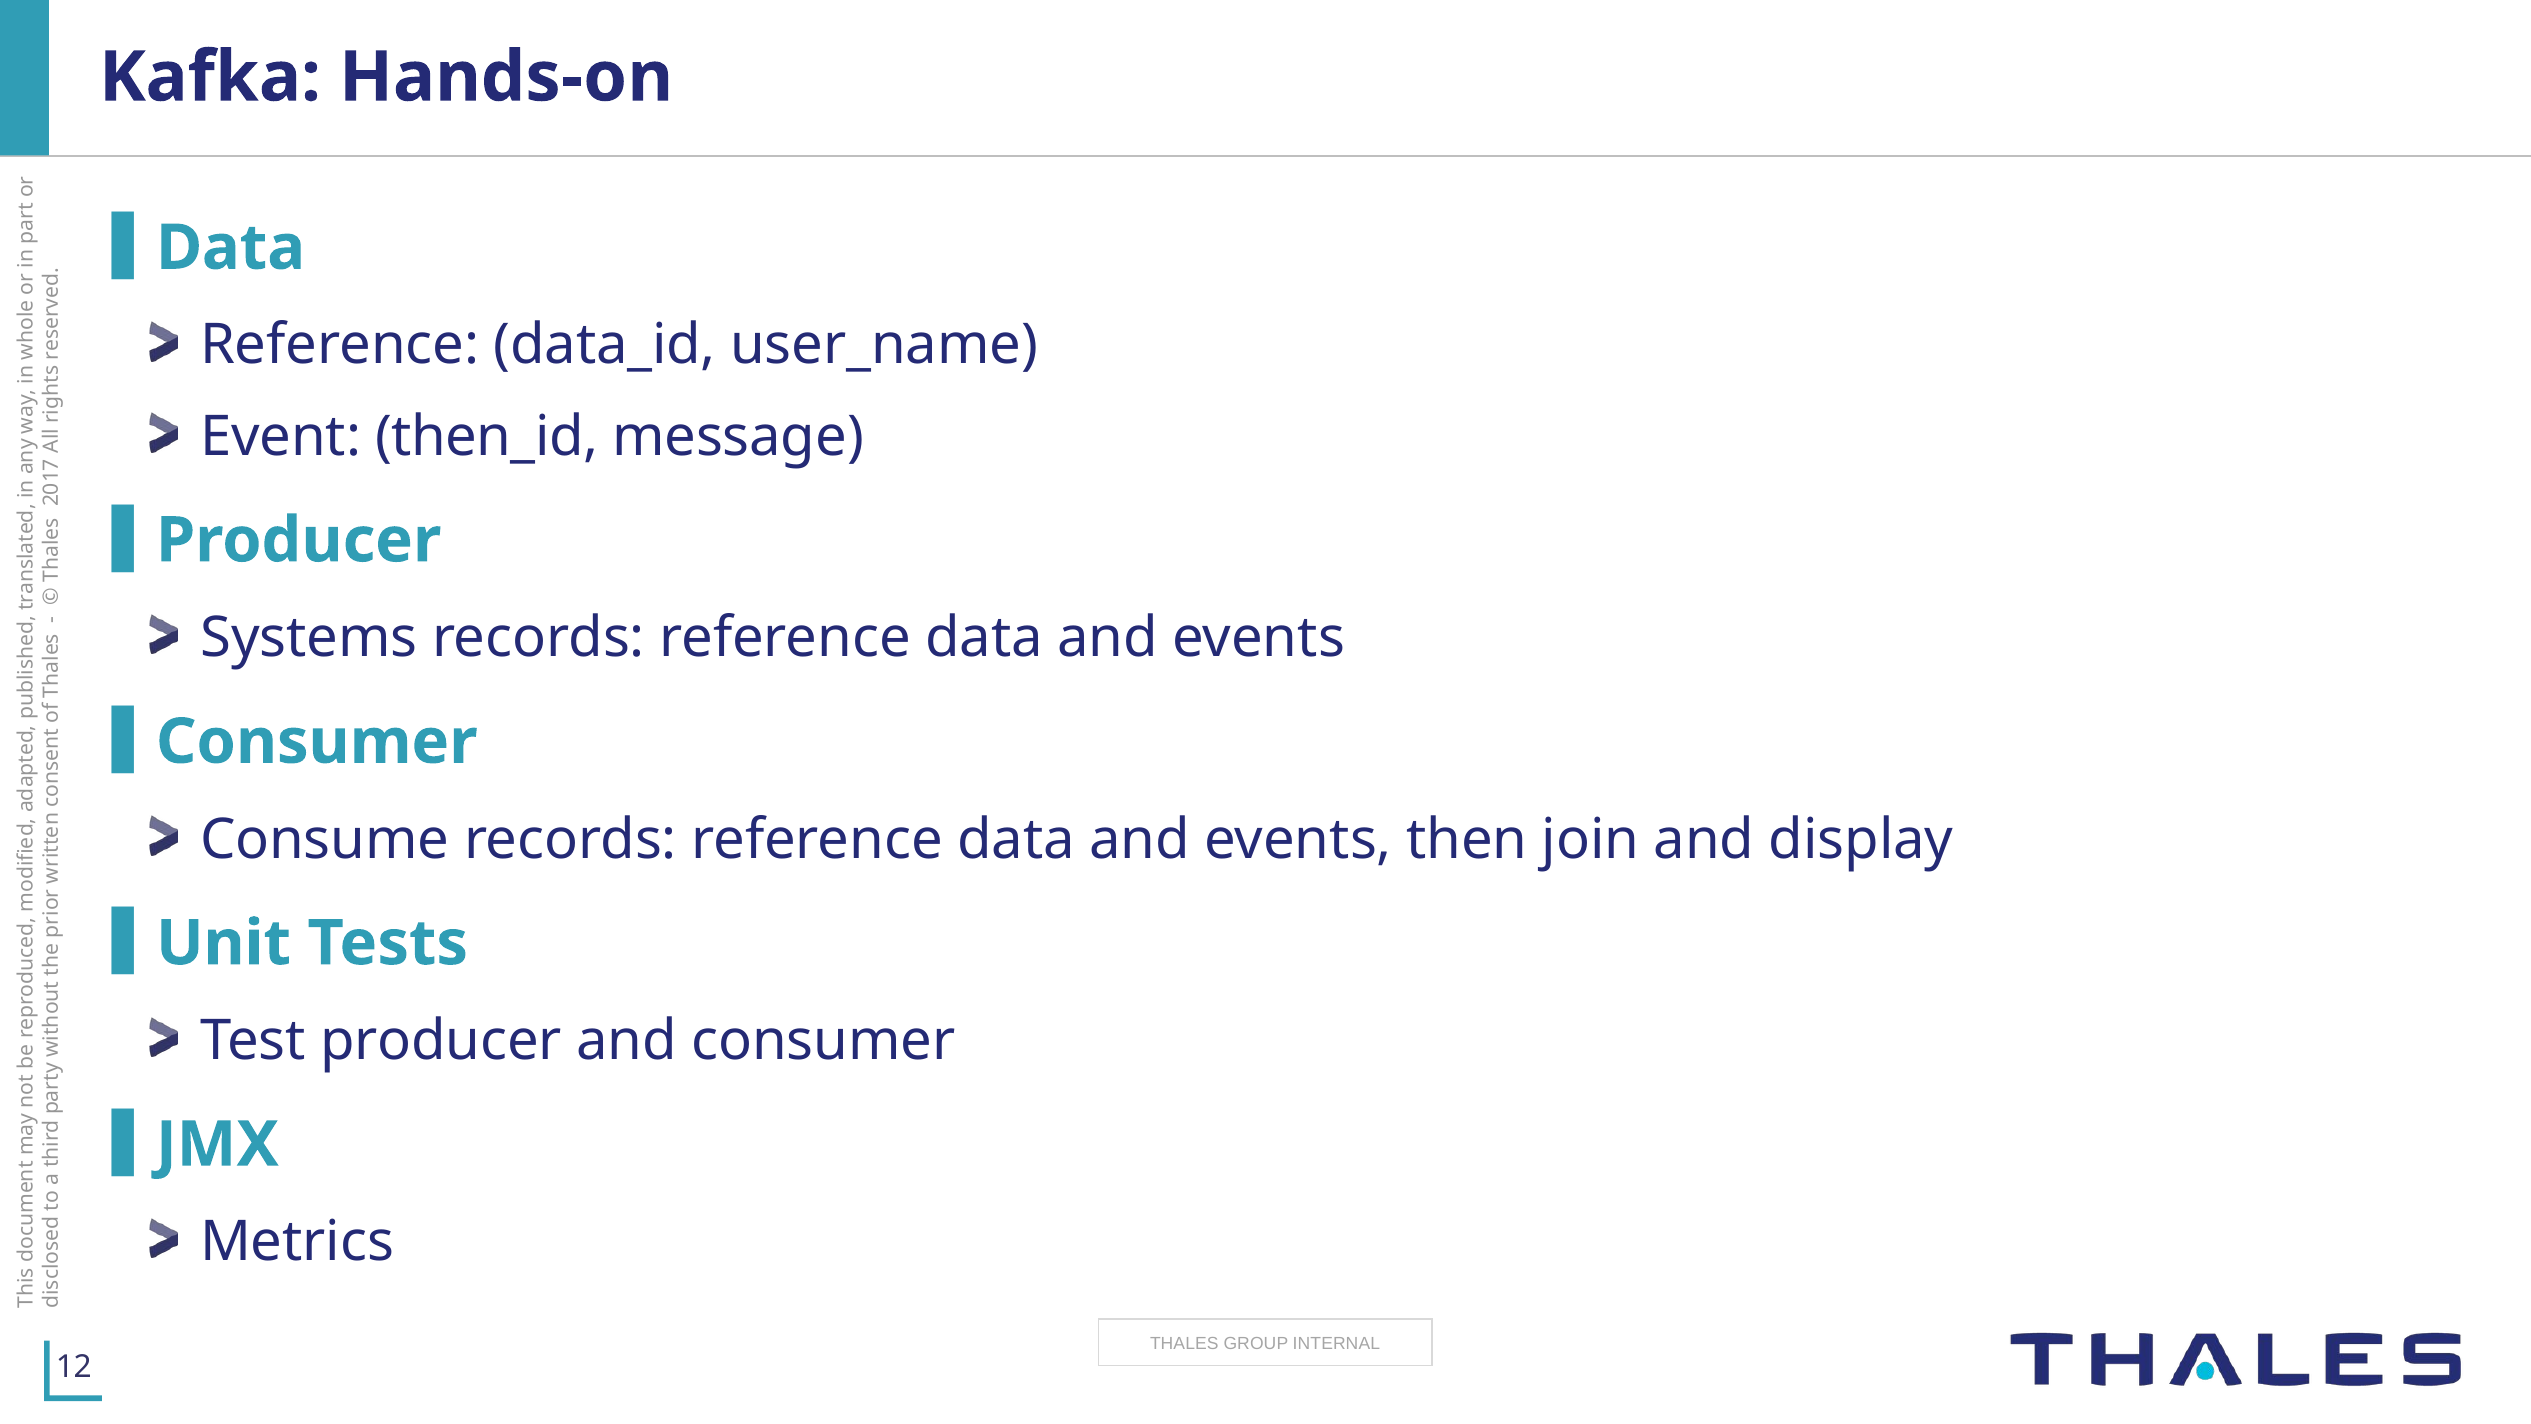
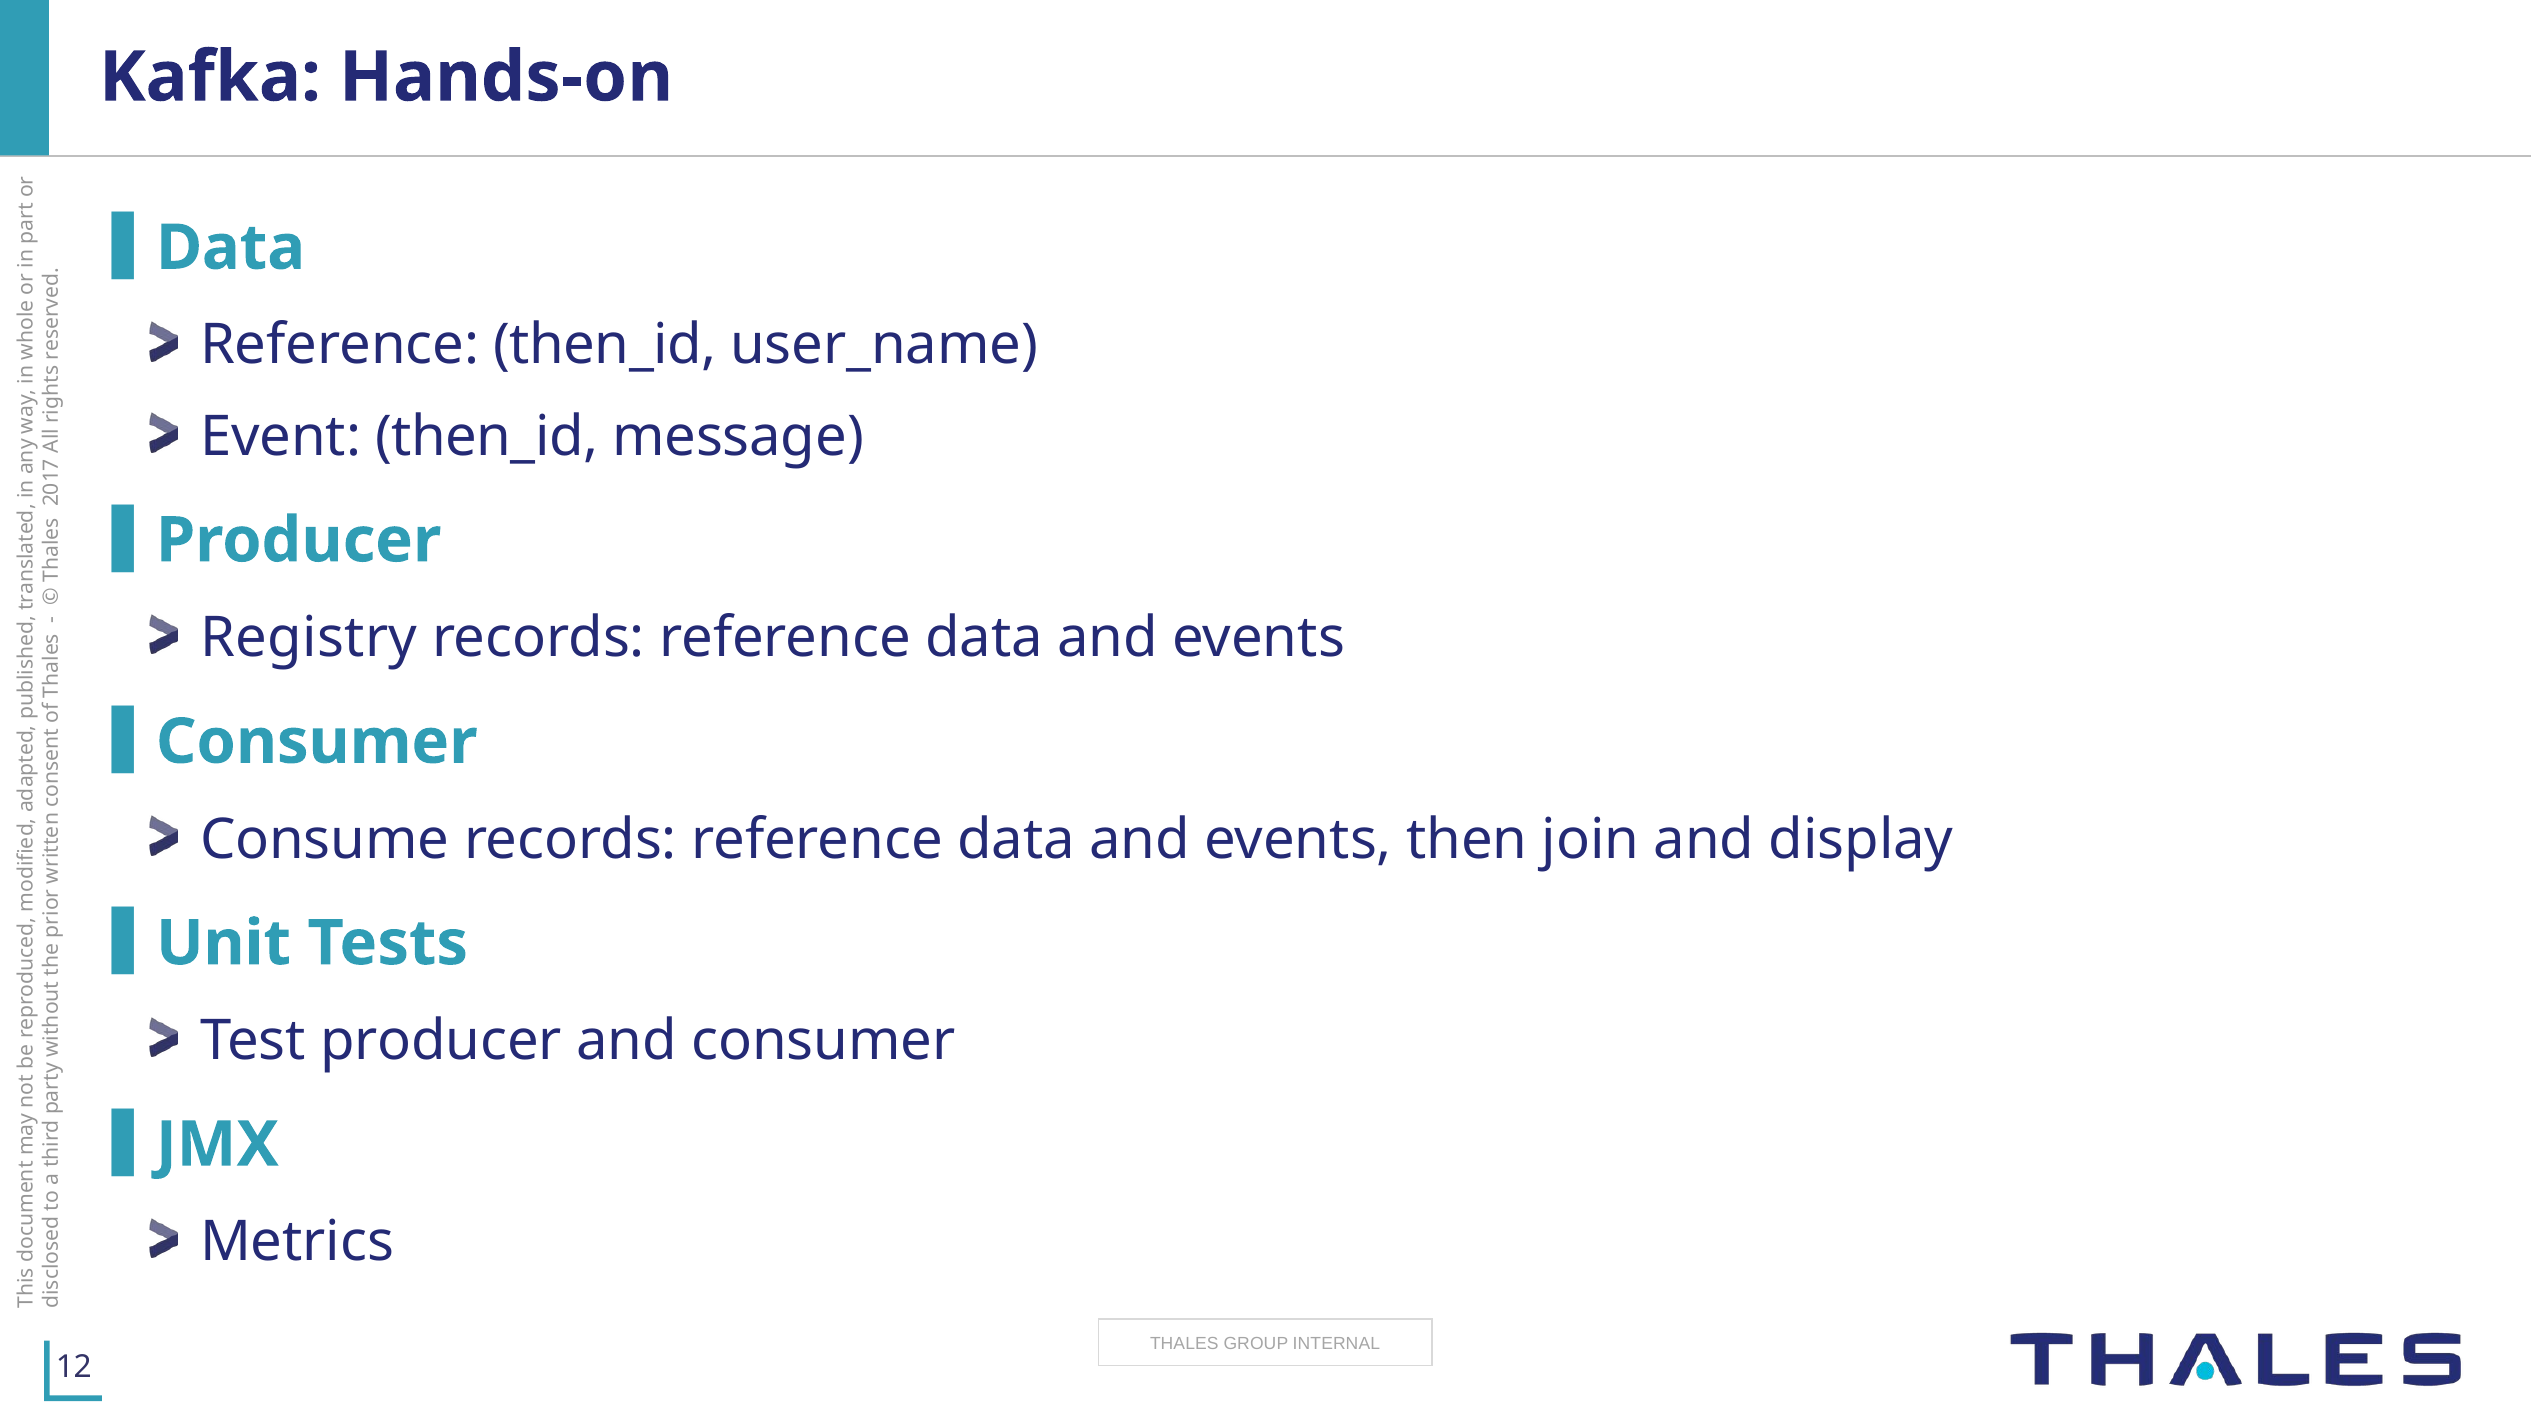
Reference data_id: data_id -> then_id
Systems: Systems -> Registry
